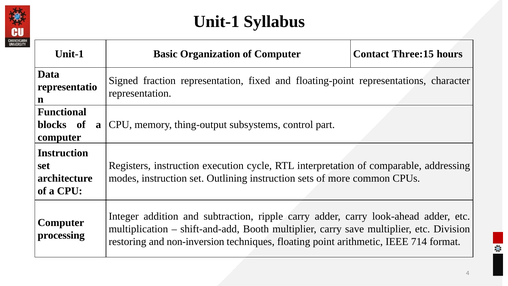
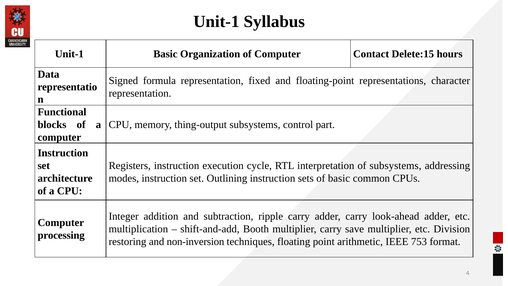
Three:15: Three:15 -> Delete:15
fraction: fraction -> formula
of comparable: comparable -> subsystems
of more: more -> basic
714: 714 -> 753
